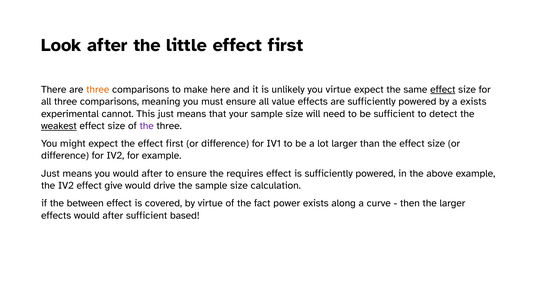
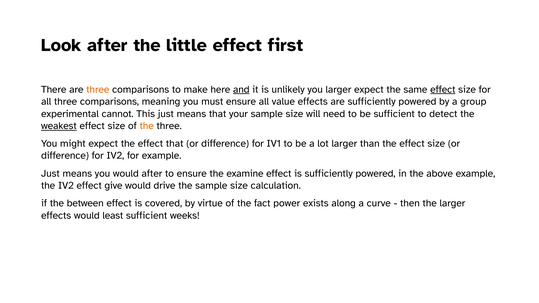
and underline: none -> present
you virtue: virtue -> larger
a exists: exists -> group
the at (147, 126) colour: purple -> orange
the effect first: first -> that
requires: requires -> examine
effects would after: after -> least
based: based -> weeks
